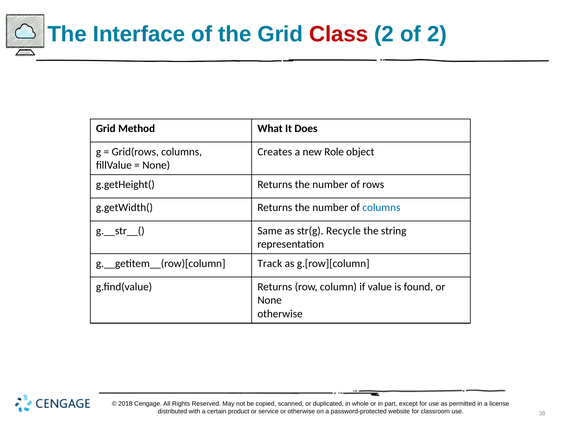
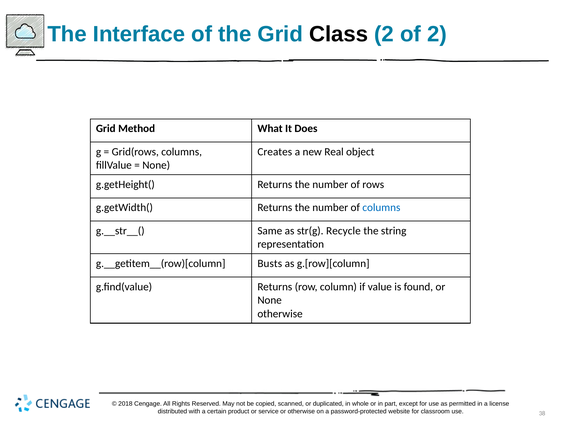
Class colour: red -> black
Role: Role -> Real
Track: Track -> Busts
